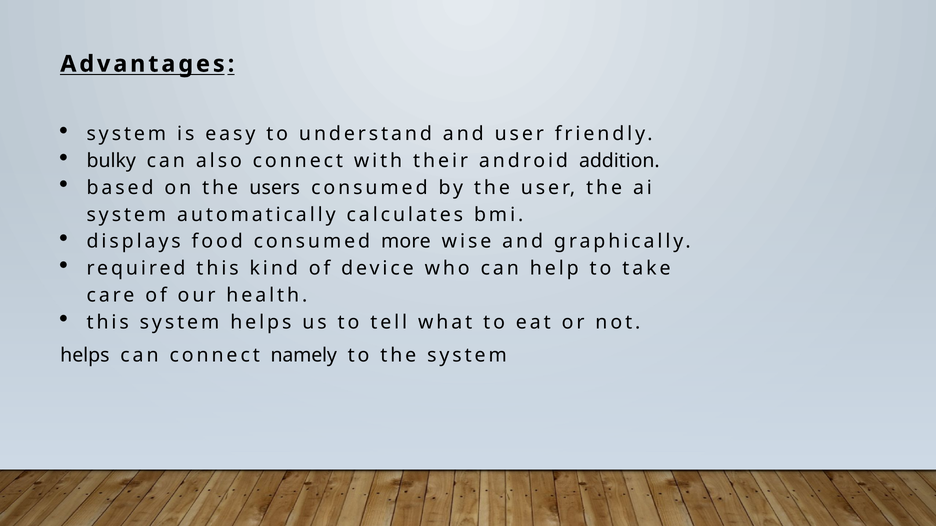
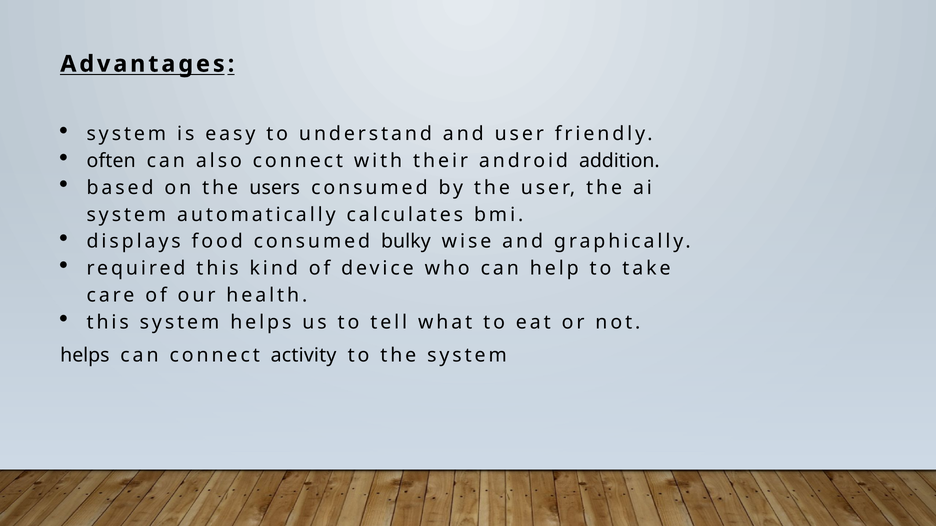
bulky: bulky -> often
more: more -> bulky
namely: namely -> activity
